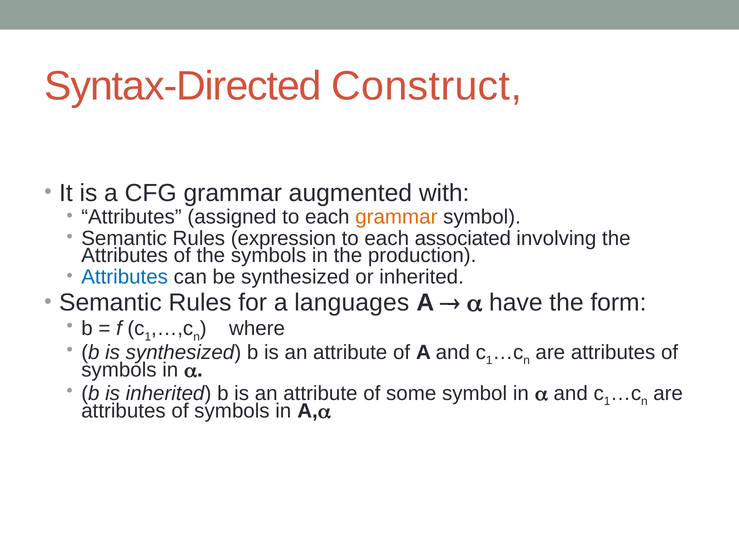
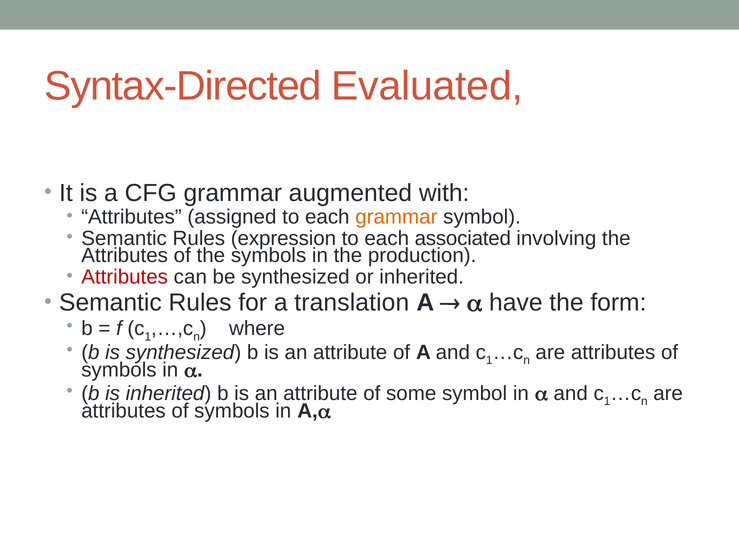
Construct: Construct -> Evaluated
Attributes at (125, 277) colour: blue -> red
languages: languages -> translation
